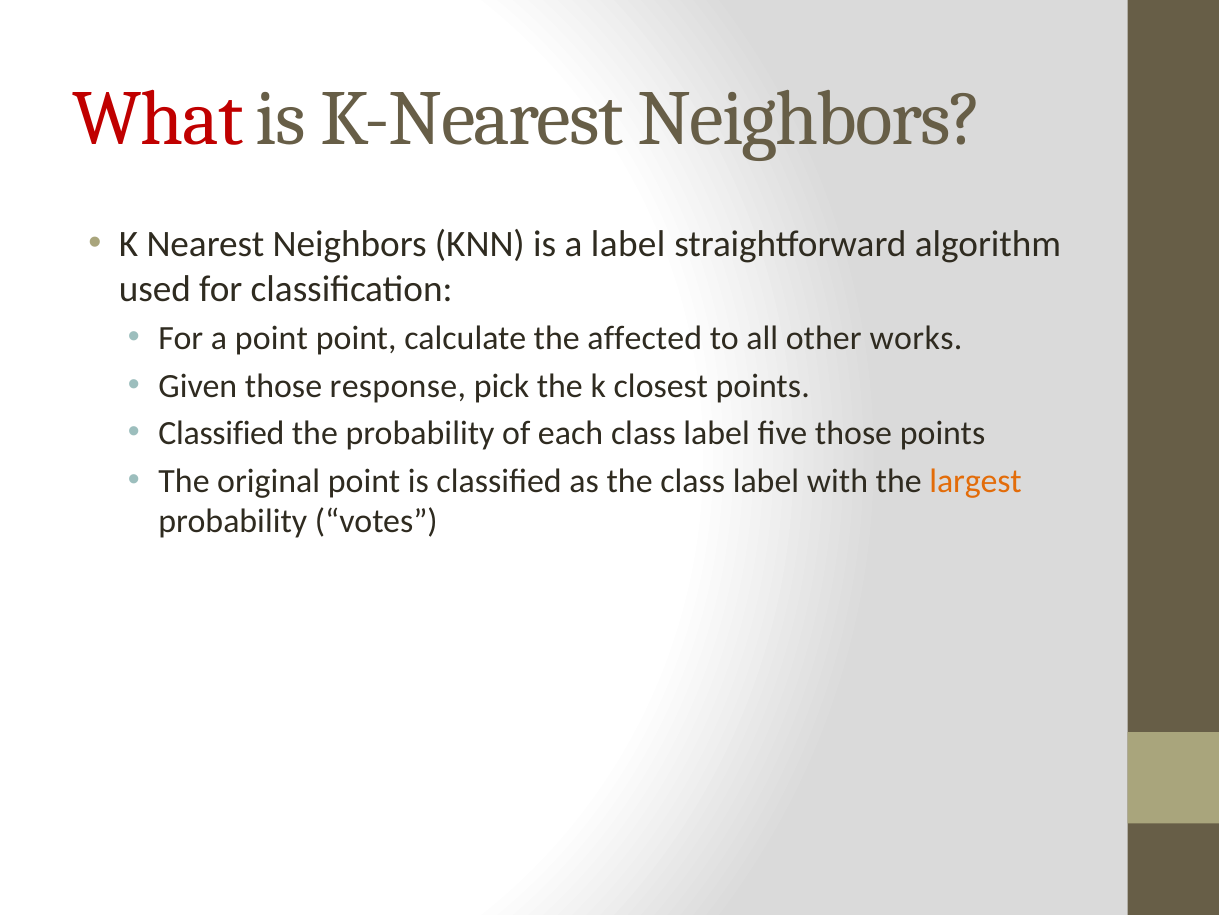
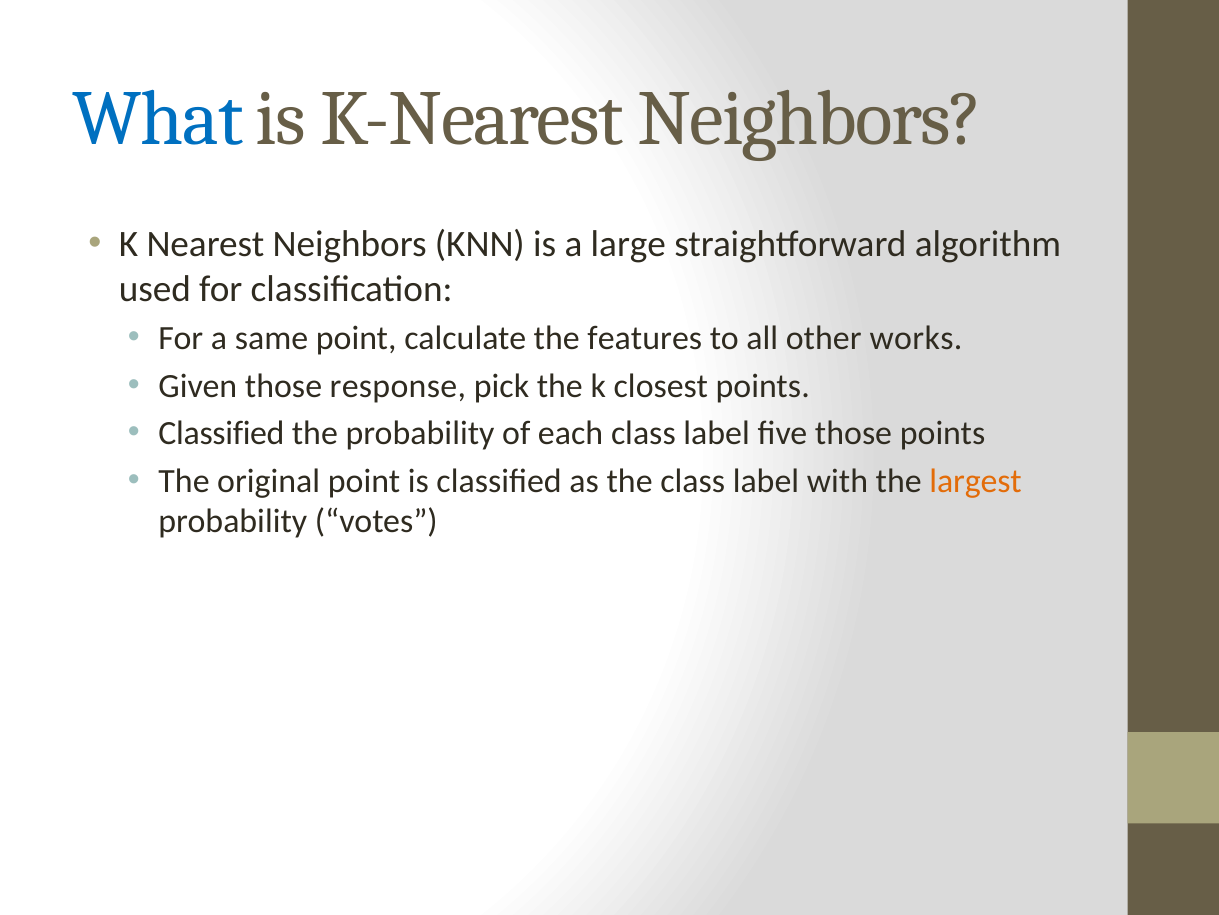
What colour: red -> blue
a label: label -> large
a point: point -> same
affected: affected -> features
